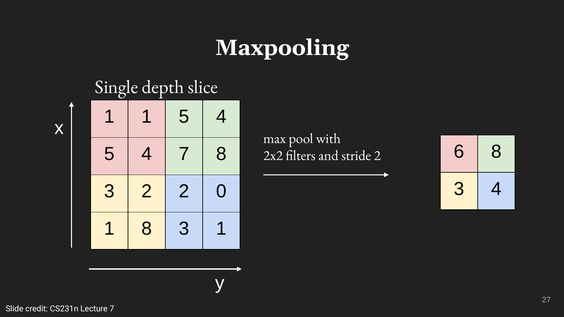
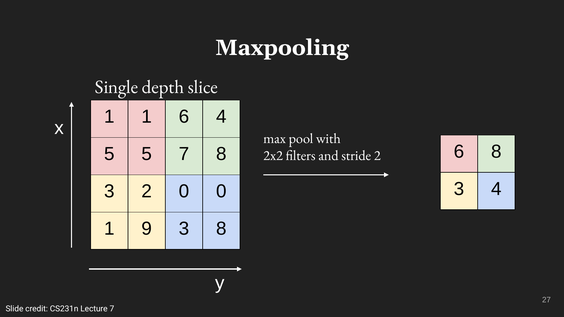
1 5: 5 -> 6
4 at (147, 154): 4 -> 5
2 2: 2 -> 0
1 8: 8 -> 9
3 1: 1 -> 8
